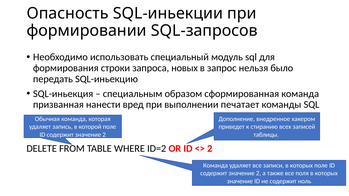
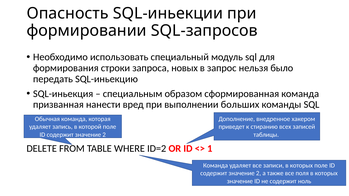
печатает: печатает -> больших
2 at (210, 149): 2 -> 1
